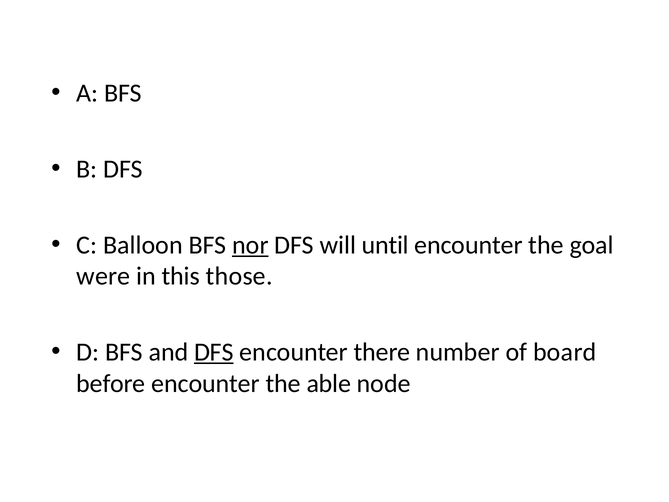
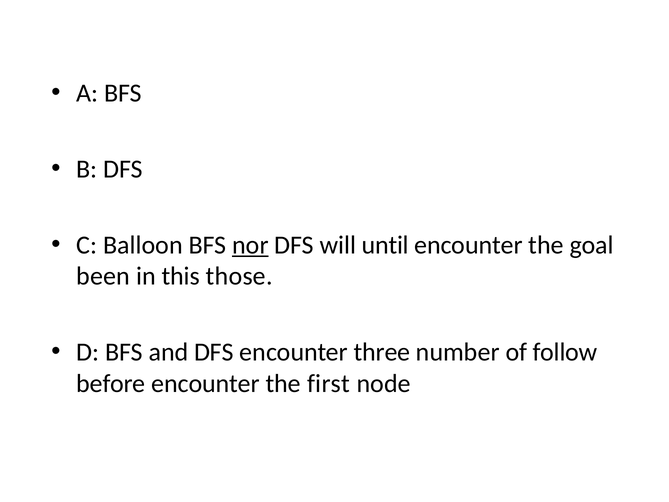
were: were -> been
DFS at (214, 352) underline: present -> none
there: there -> three
board: board -> follow
able: able -> first
